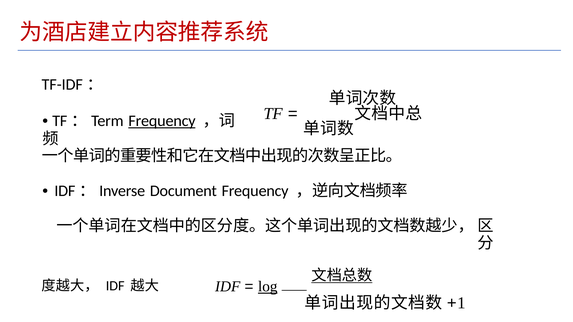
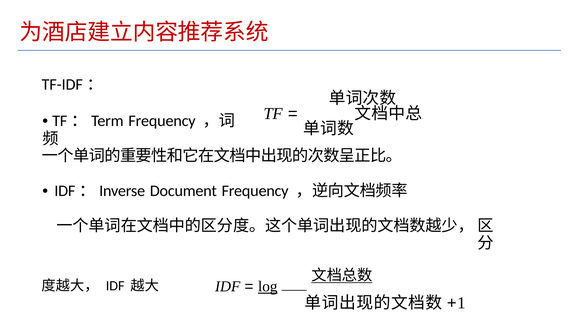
Frequency at (162, 121) underline: present -> none
